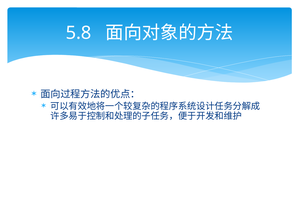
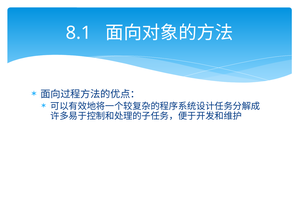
5.8: 5.8 -> 8.1
